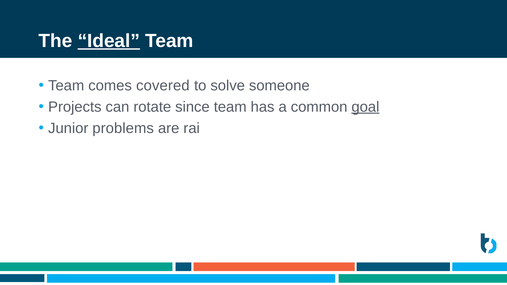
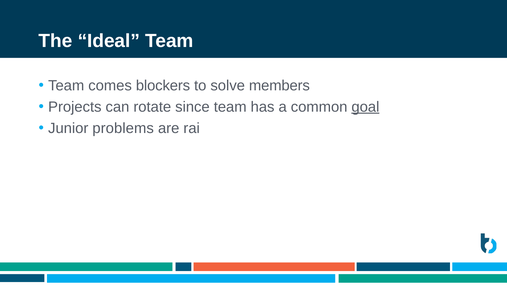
Ideal underline: present -> none
covered: covered -> blockers
someone: someone -> members
